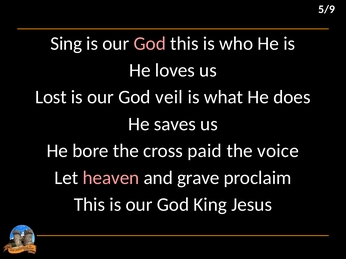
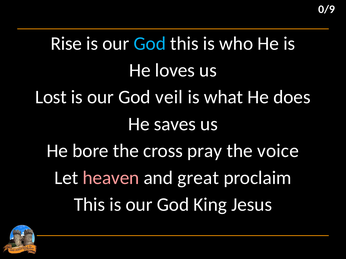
5/9: 5/9 -> 0/9
Sing: Sing -> Rise
God at (150, 44) colour: pink -> light blue
paid: paid -> pray
grave: grave -> great
